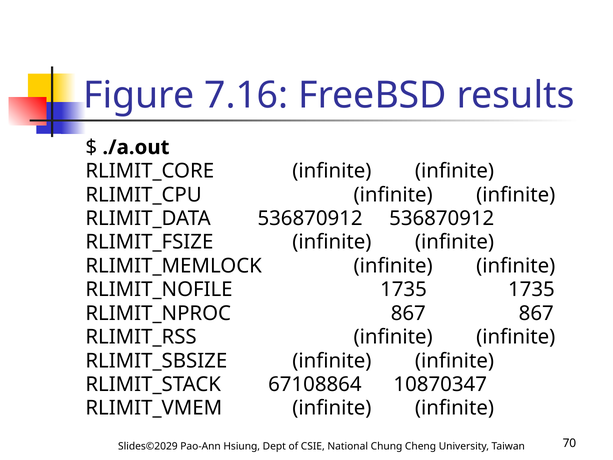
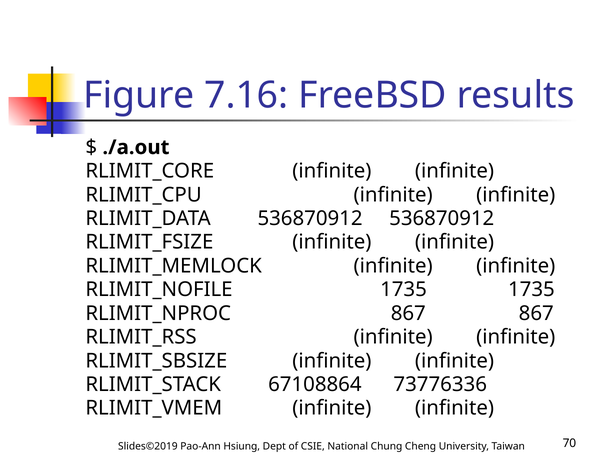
10870347: 10870347 -> 73776336
Slides©2029: Slides©2029 -> Slides©2019
